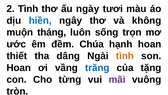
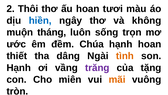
2 Tình: Tình -> Thôi
ấu ngày: ngày -> hoan
Hoan at (19, 67): Hoan -> Hạnh
trăng colour: blue -> purple
từng: từng -> miên
mãi colour: purple -> orange
